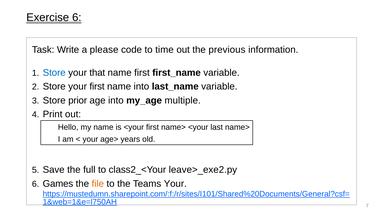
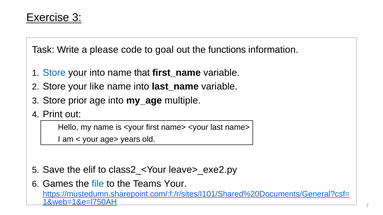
Exercise 6: 6 -> 3
time: time -> goal
previous: previous -> functions
your that: that -> into
name first: first -> that
your first: first -> like
full: full -> elif
file colour: orange -> blue
